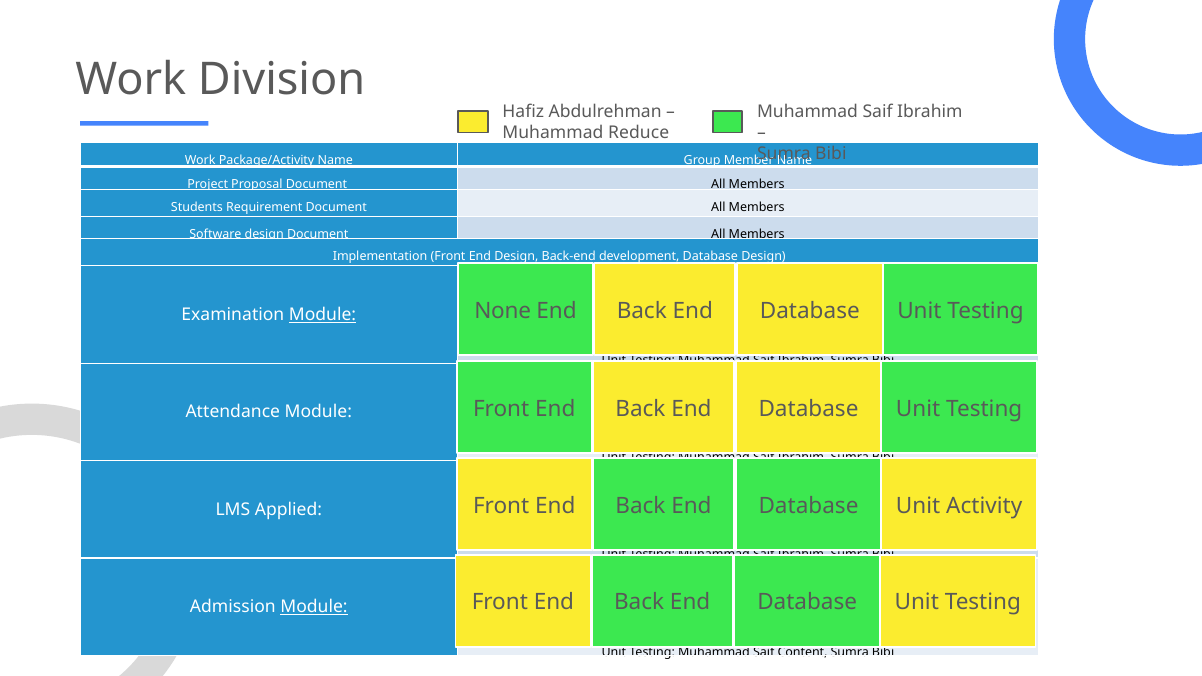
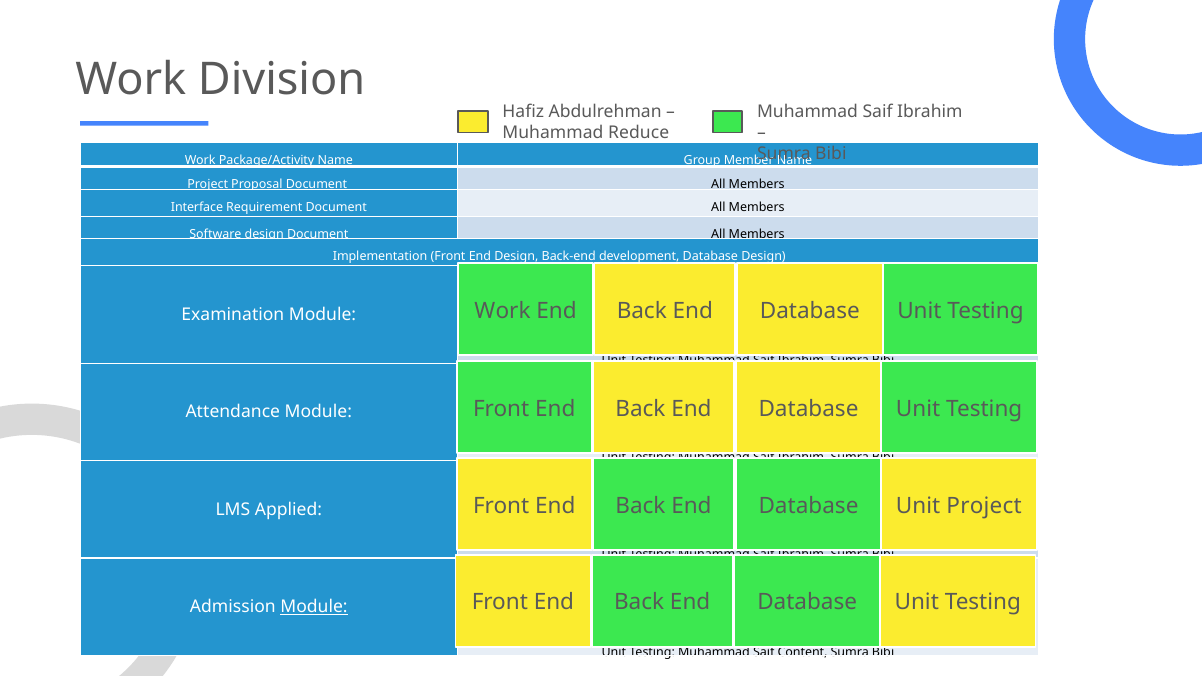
Students: Students -> Interface
None at (503, 311): None -> Work
Module at (323, 315) underline: present -> none
Unit Activity: Activity -> Project
